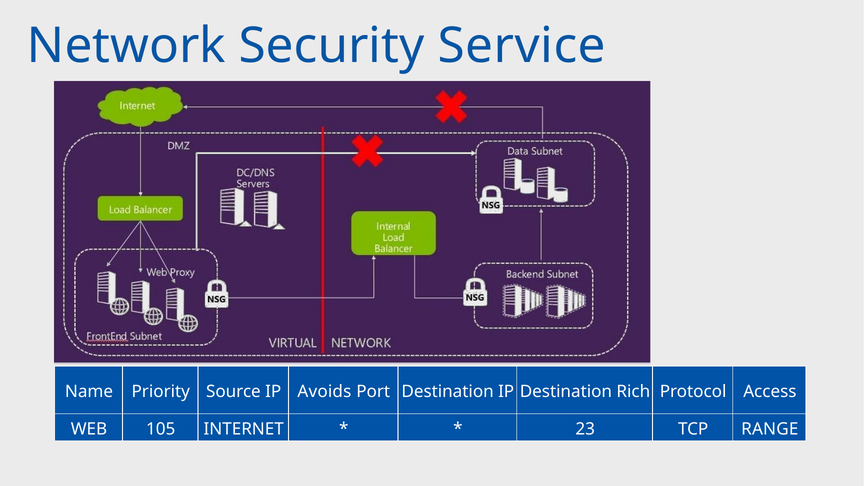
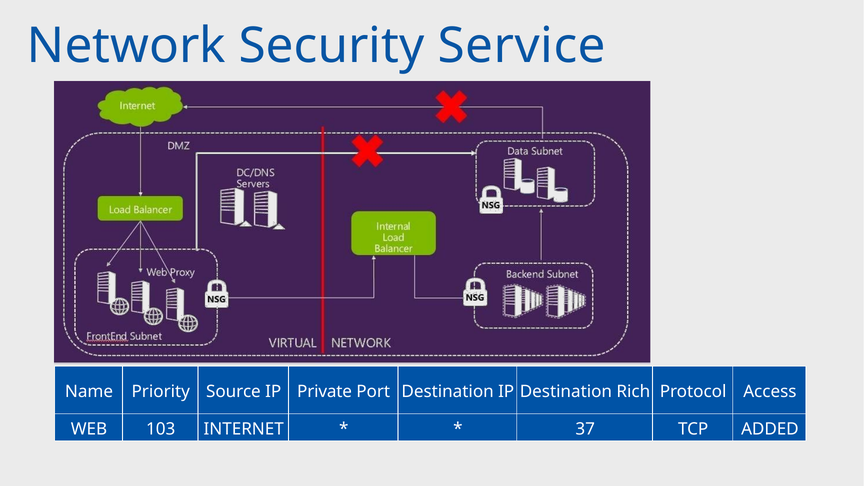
Avoids: Avoids -> Private
105: 105 -> 103
23: 23 -> 37
RANGE: RANGE -> ADDED
